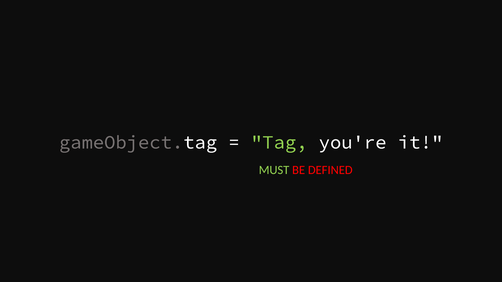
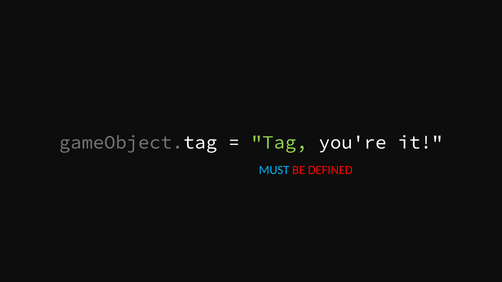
MUST colour: light green -> light blue
